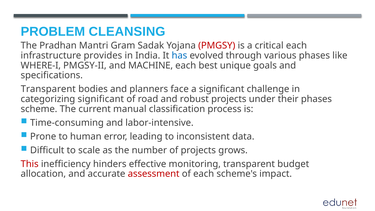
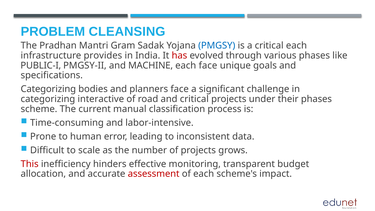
PMGSY colour: red -> blue
has colour: blue -> red
WHERE-I: WHERE-I -> PUBLIC-I
each best: best -> face
Transparent at (48, 89): Transparent -> Categorizing
categorizing significant: significant -> interactive
and robust: robust -> critical
